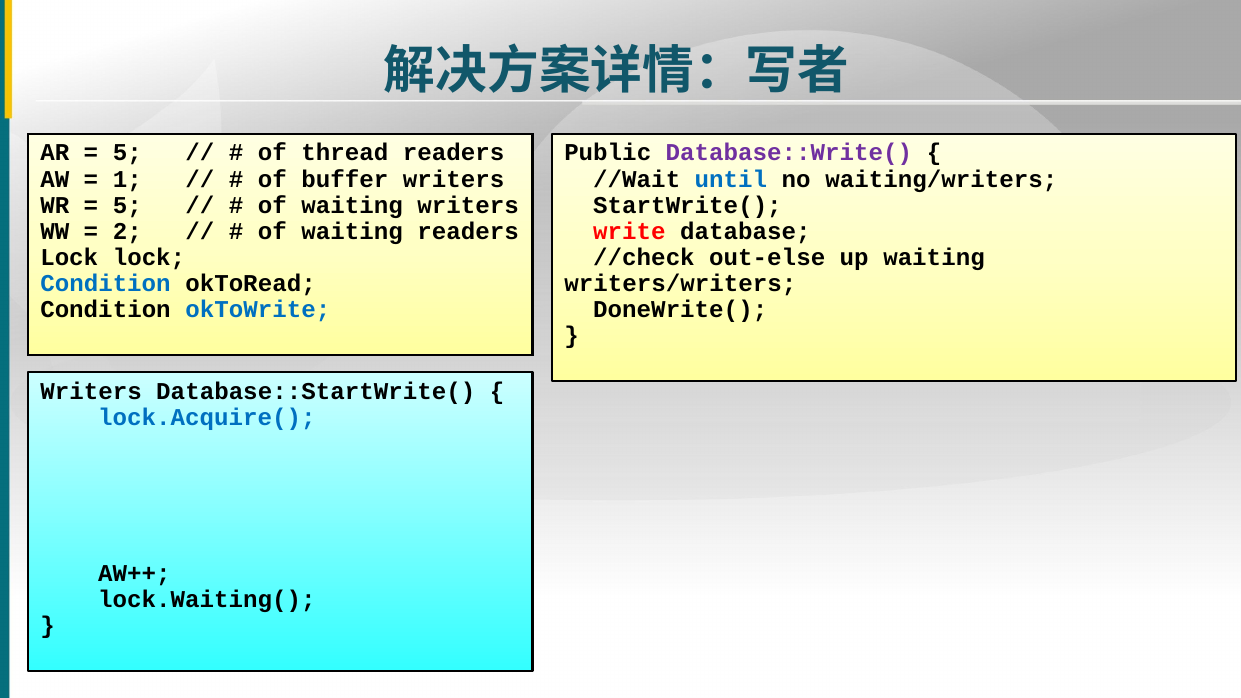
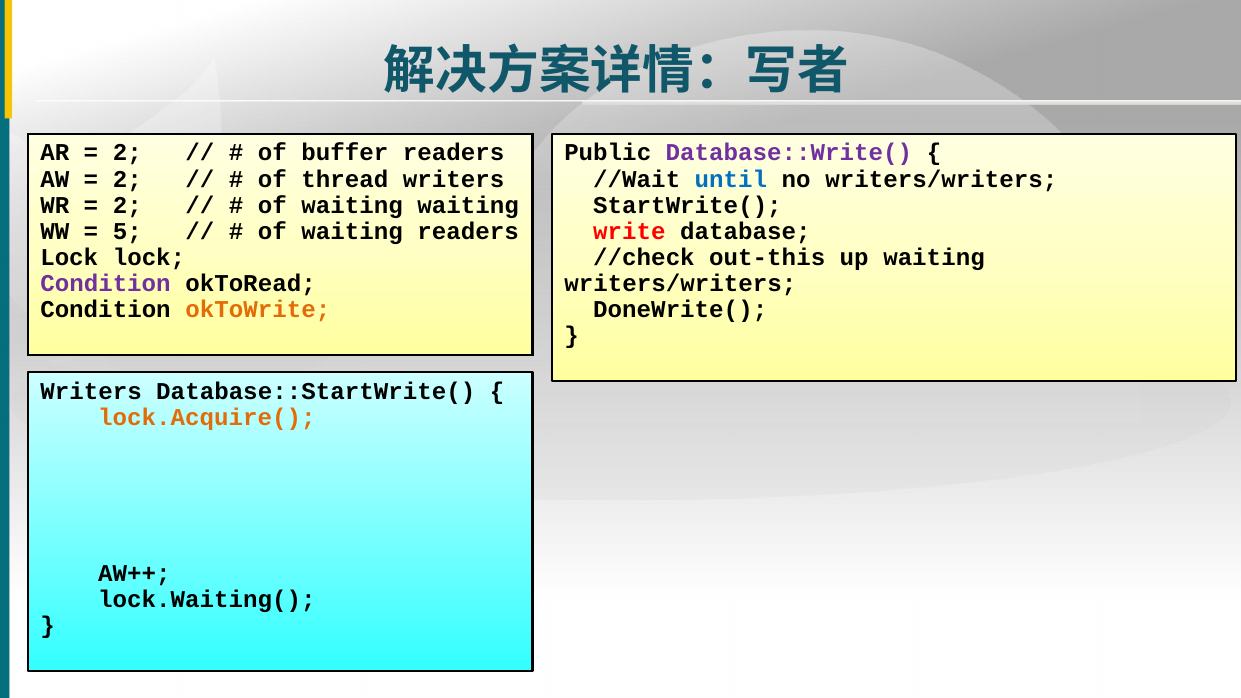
5 at (127, 153): 5 -> 2
thread: thread -> buffer
1 at (127, 179): 1 -> 2
buffer: buffer -> thread
no waiting/writers: waiting/writers -> writers/writers
5 at (127, 205): 5 -> 2
waiting writers: writers -> waiting
2: 2 -> 5
out-else: out-else -> out-this
Condition at (106, 283) colour: blue -> purple
okToWrite colour: blue -> orange
lock.Acquire( colour: blue -> orange
